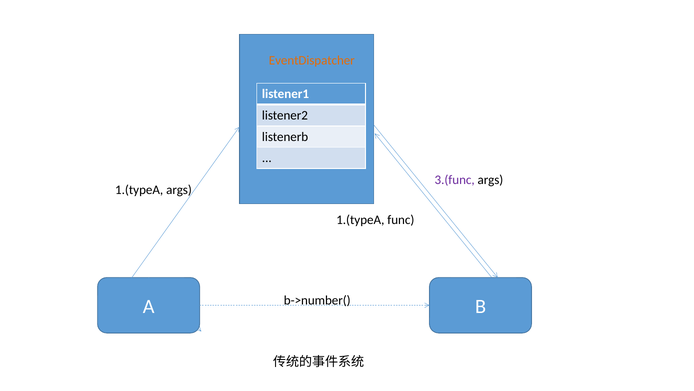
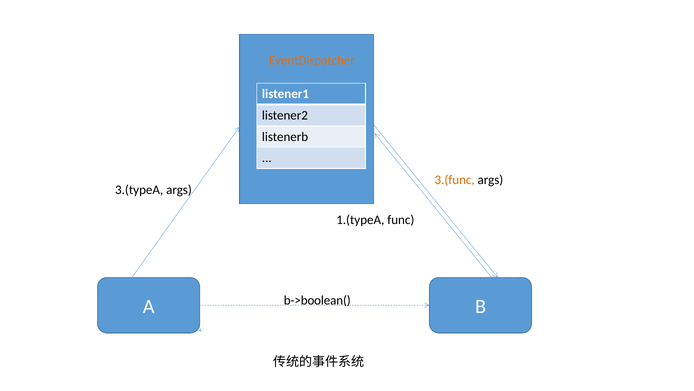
3.(func colour: purple -> orange
1.(typeA at (139, 190): 1.(typeA -> 3.(typeA
b->number(: b->number( -> b->boolean(
